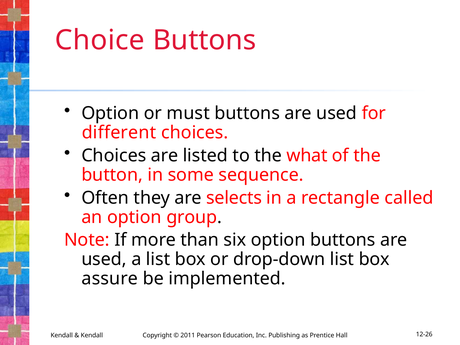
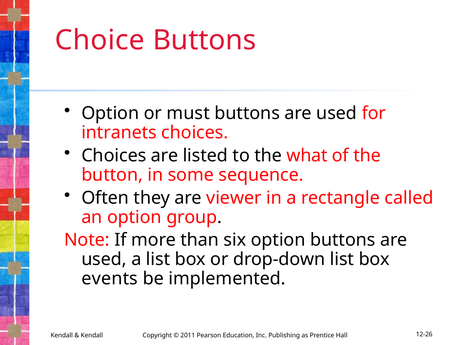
different: different -> intranets
selects: selects -> viewer
assure: assure -> events
